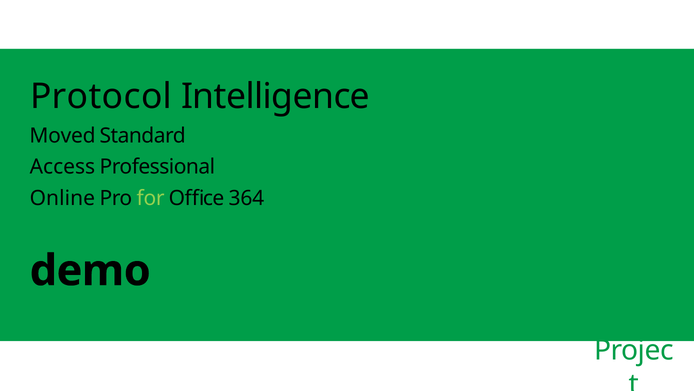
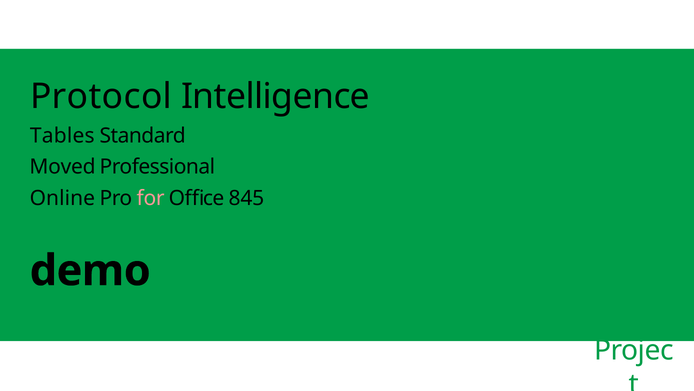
Moved: Moved -> Tables
Access: Access -> Moved
for colour: light green -> pink
364: 364 -> 845
